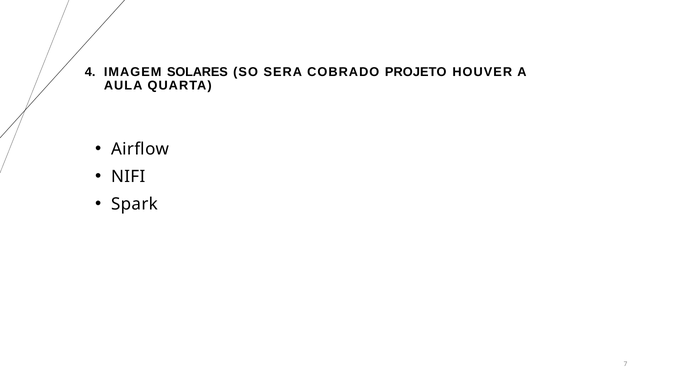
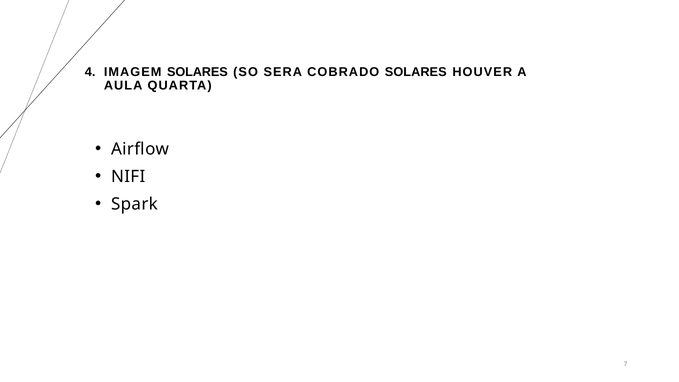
COBRADO PROJETO: PROJETO -> SOLARES
